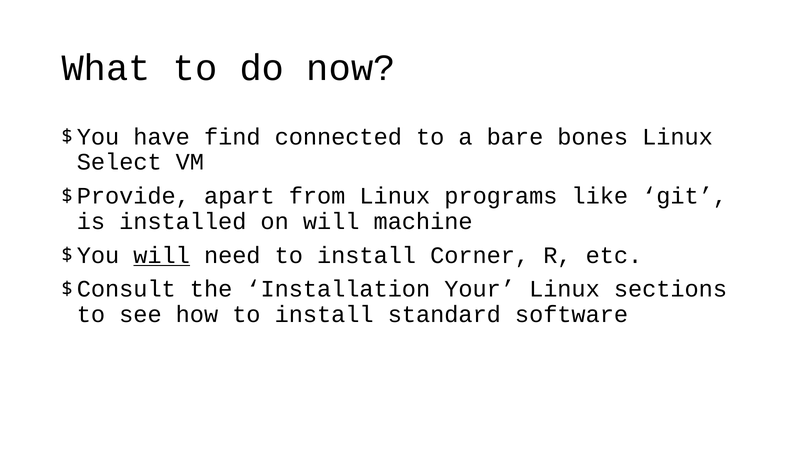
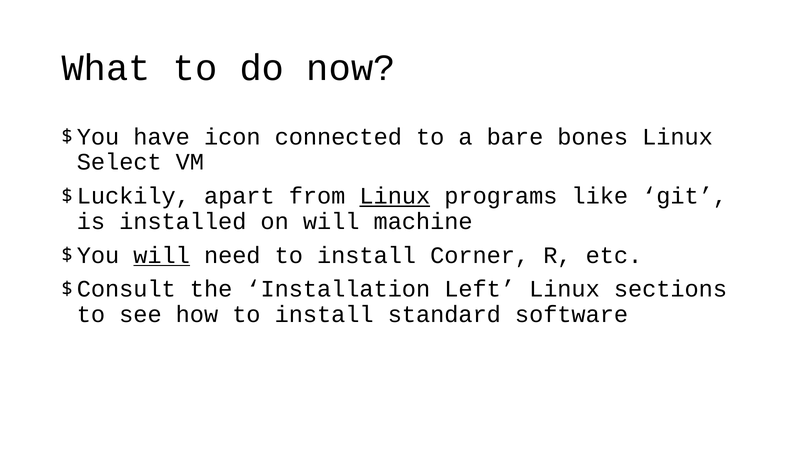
find: find -> icon
Provide: Provide -> Luckily
Linux at (395, 196) underline: none -> present
Your: Your -> Left
